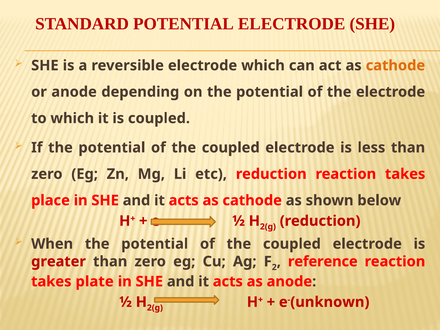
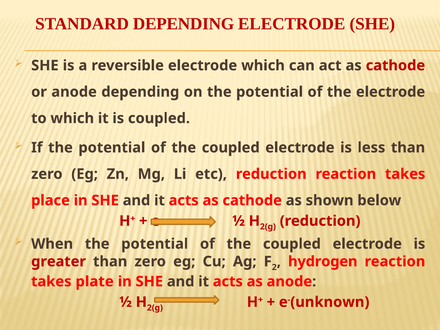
STANDARD POTENTIAL: POTENTIAL -> DEPENDING
cathode at (395, 65) colour: orange -> red
reference: reference -> hydrogen
